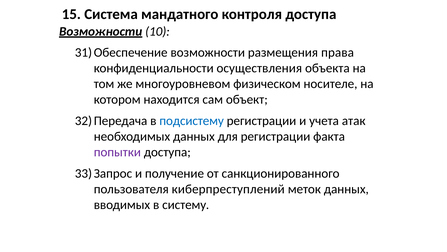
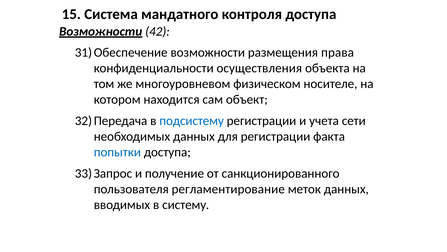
10: 10 -> 42
атак: атак -> сети
попытки colour: purple -> blue
киберпреступлений: киберпреступлений -> регламентирование
